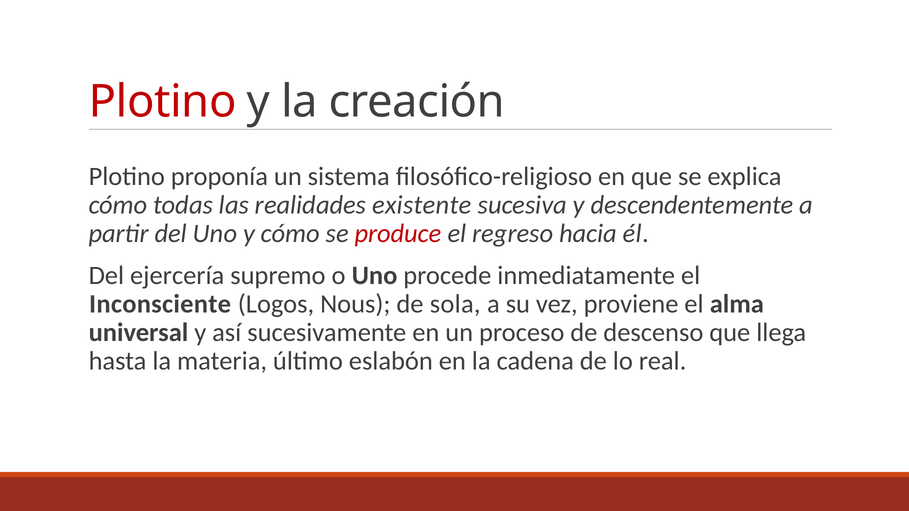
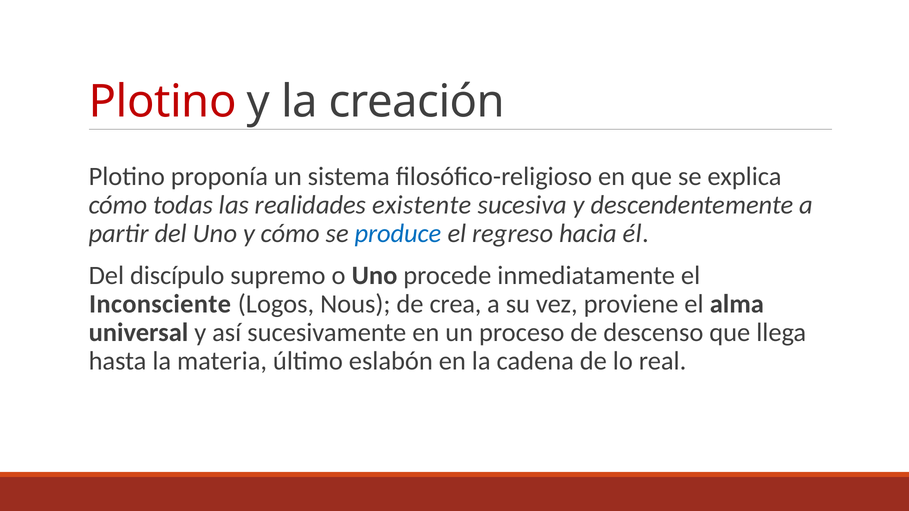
produce colour: red -> blue
ejercería: ejercería -> discípulo
sola: sola -> crea
